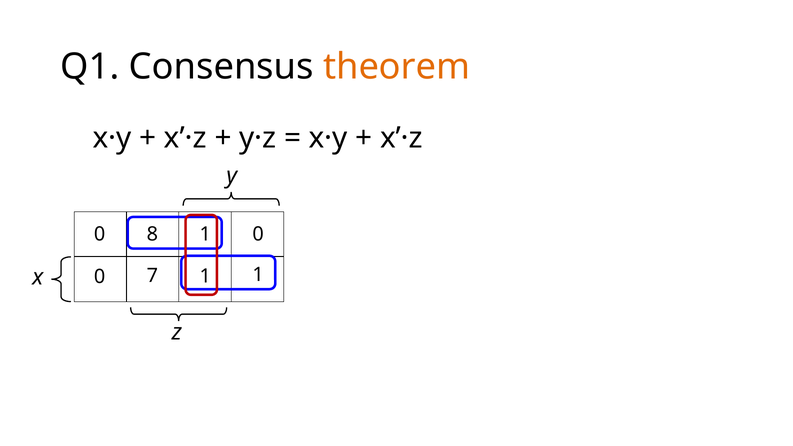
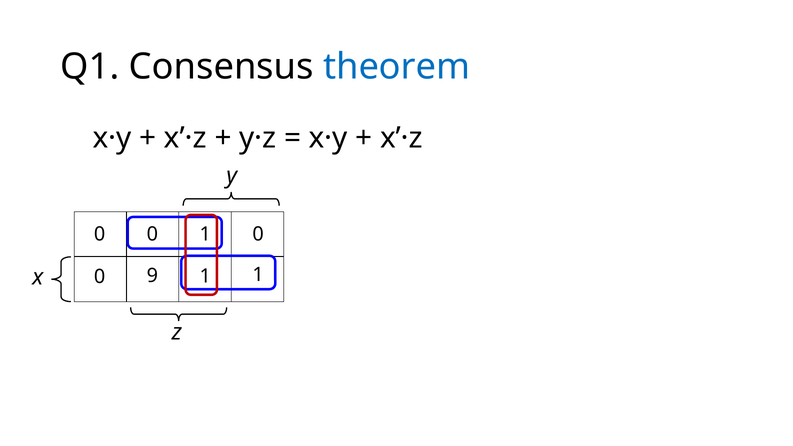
theorem colour: orange -> blue
0 8: 8 -> 0
7: 7 -> 9
